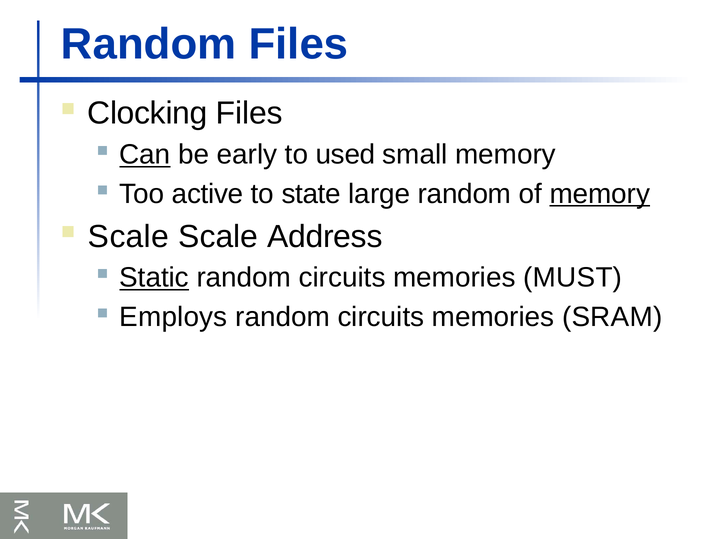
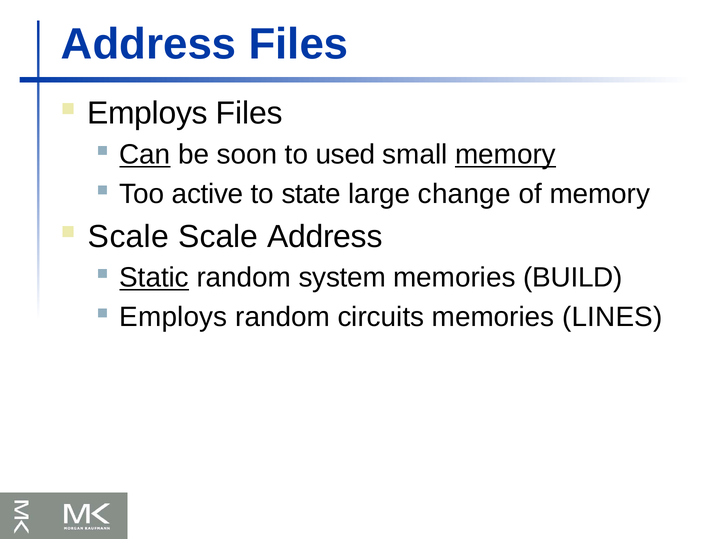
Random at (149, 44): Random -> Address
Clocking at (147, 113): Clocking -> Employs
early: early -> soon
memory at (506, 155) underline: none -> present
large random: random -> change
memory at (600, 194) underline: present -> none
circuits at (342, 278): circuits -> system
MUST: MUST -> BUILD
SRAM: SRAM -> LINES
